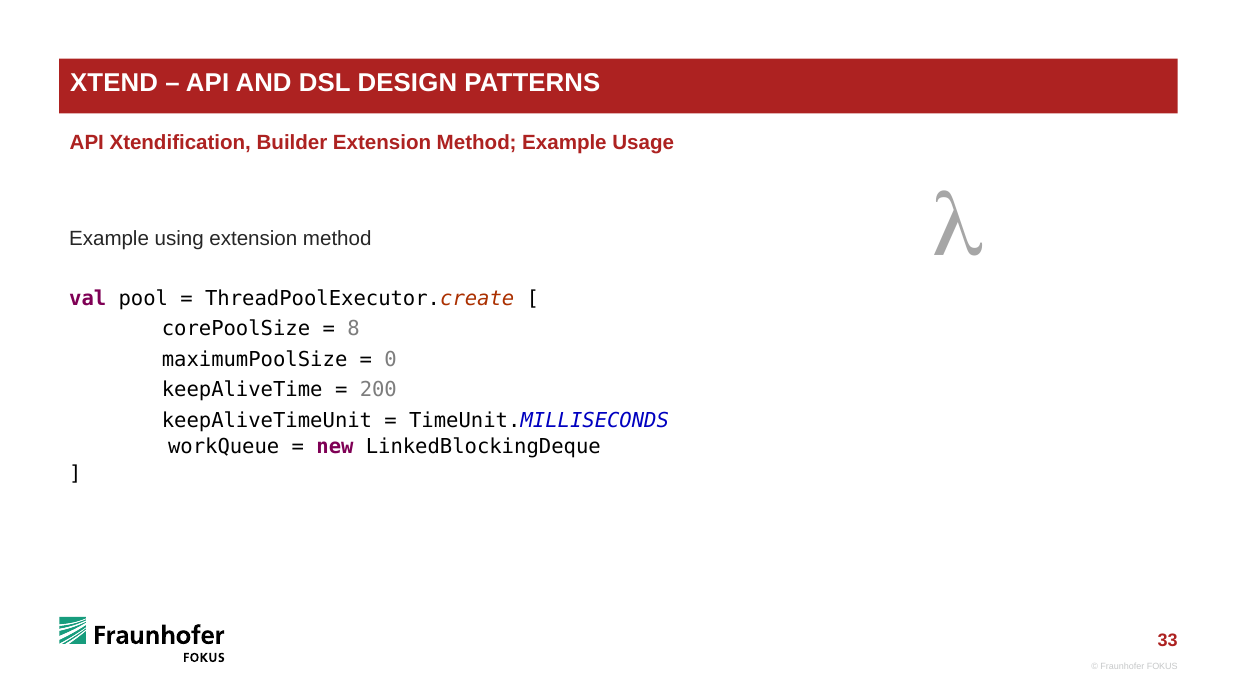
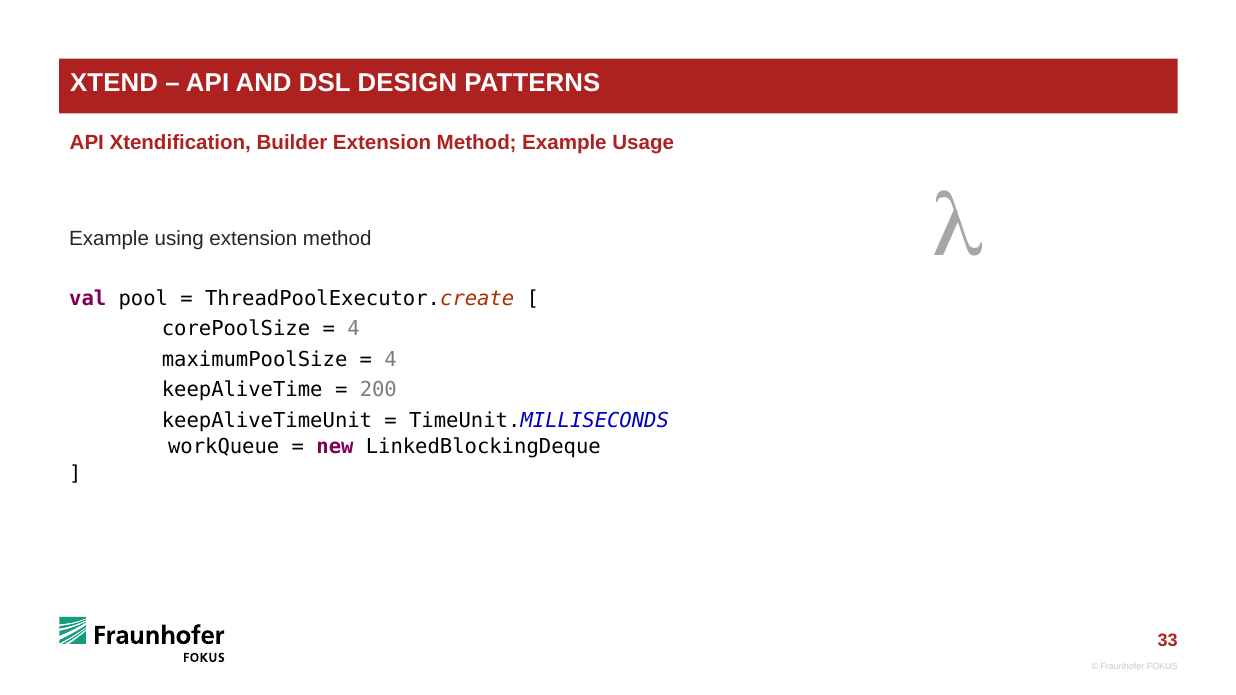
8 at (354, 329): 8 -> 4
0 at (391, 360): 0 -> 4
